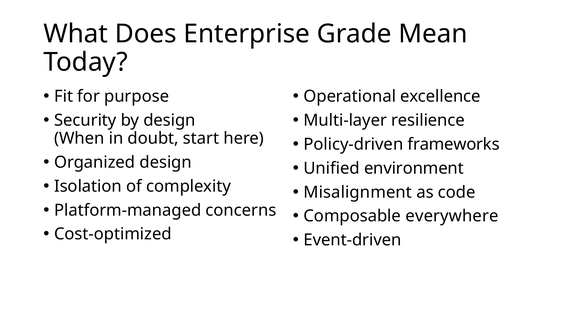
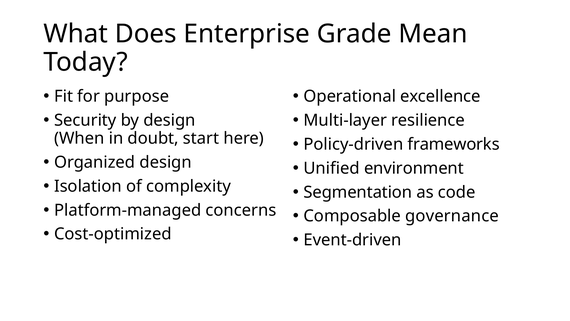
Misalignment: Misalignment -> Segmentation
everywhere: everywhere -> governance
